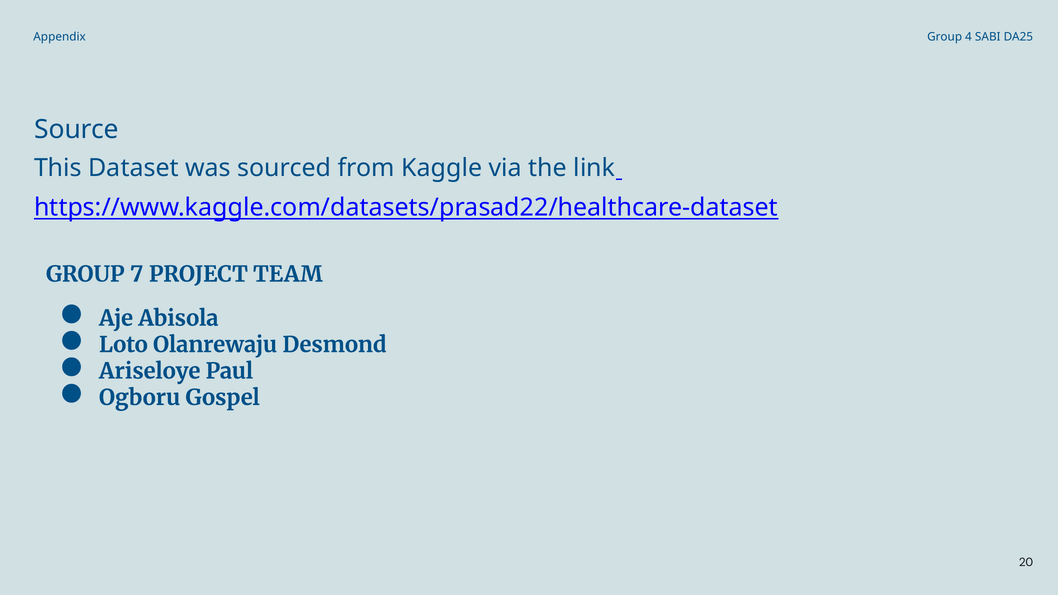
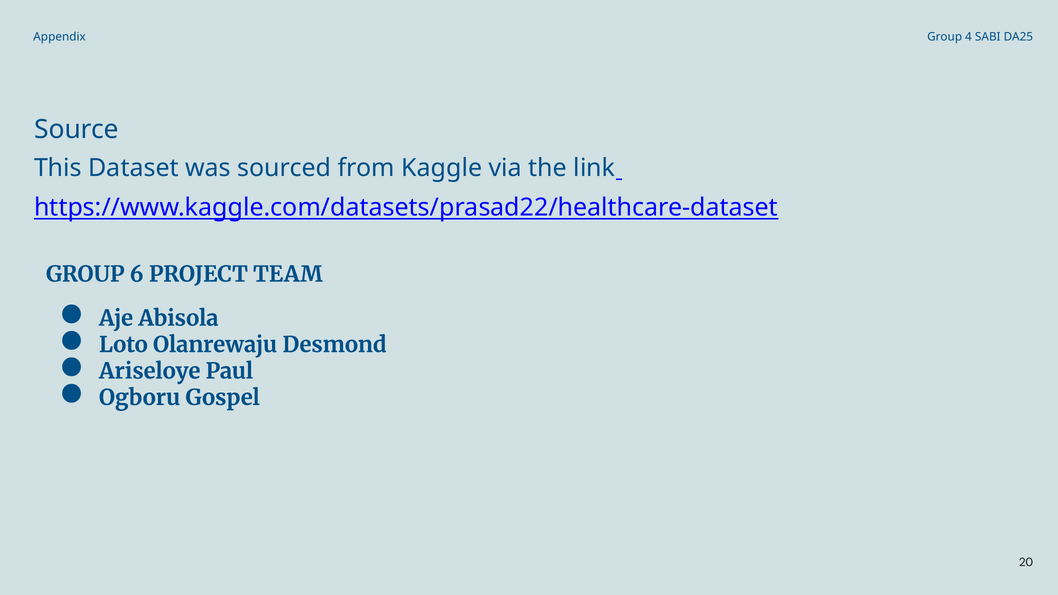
7: 7 -> 6
